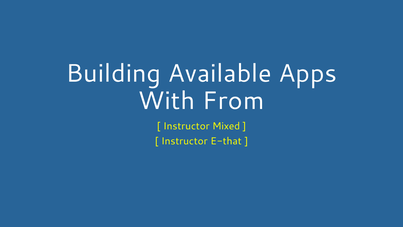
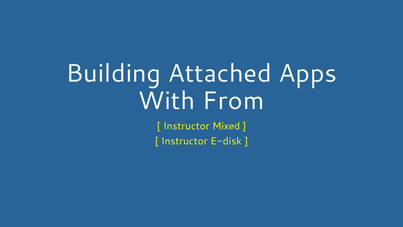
Available: Available -> Attached
E-that: E-that -> E-disk
